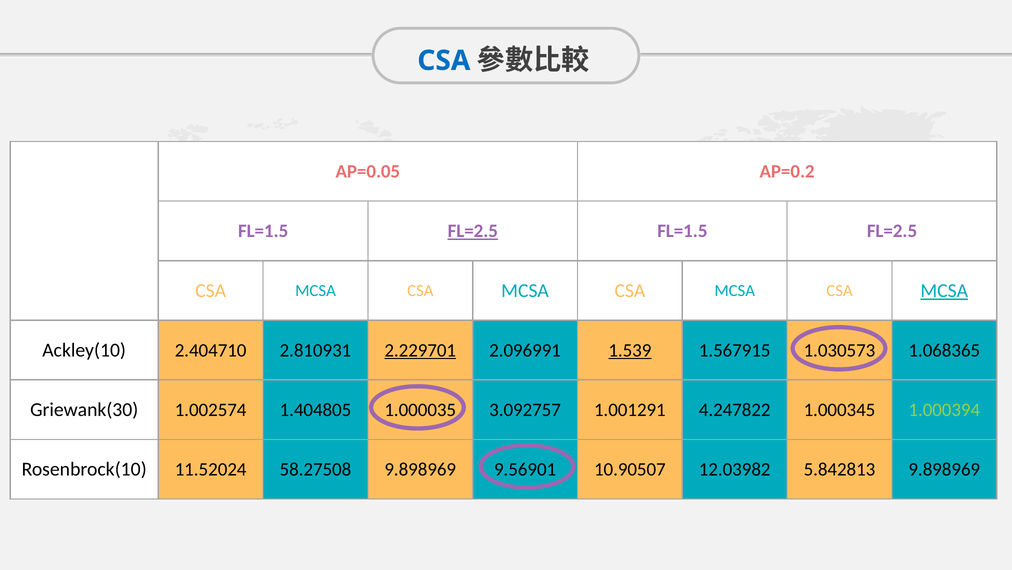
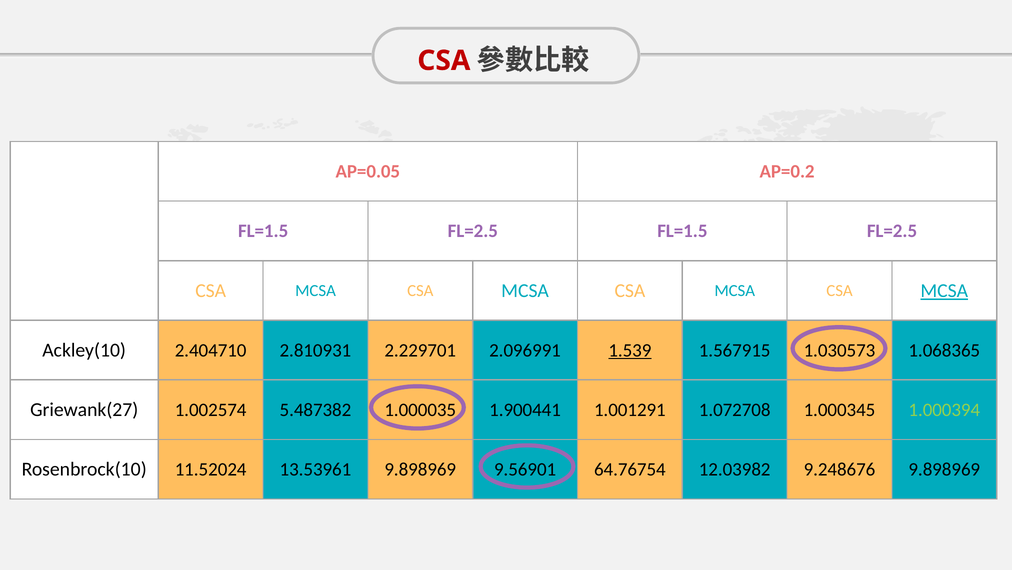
CSA at (444, 61) colour: blue -> red
FL=2.5 at (473, 231) underline: present -> none
2.229701 underline: present -> none
Griewank(30: Griewank(30 -> Griewank(27
1.404805: 1.404805 -> 5.487382
3.092757: 3.092757 -> 1.900441
4.247822: 4.247822 -> 1.072708
58.27508: 58.27508 -> 13.53961
10.90507: 10.90507 -> 64.76754
5.842813: 5.842813 -> 9.248676
